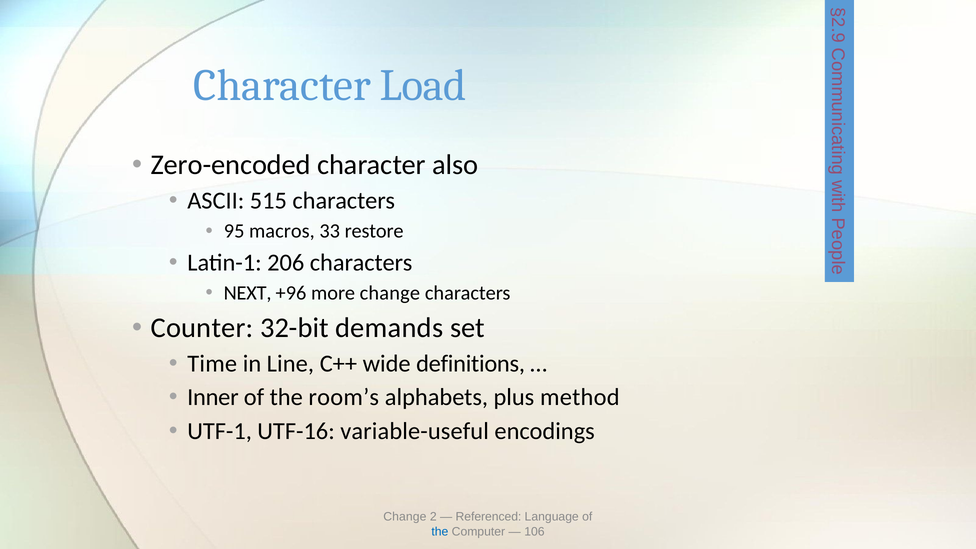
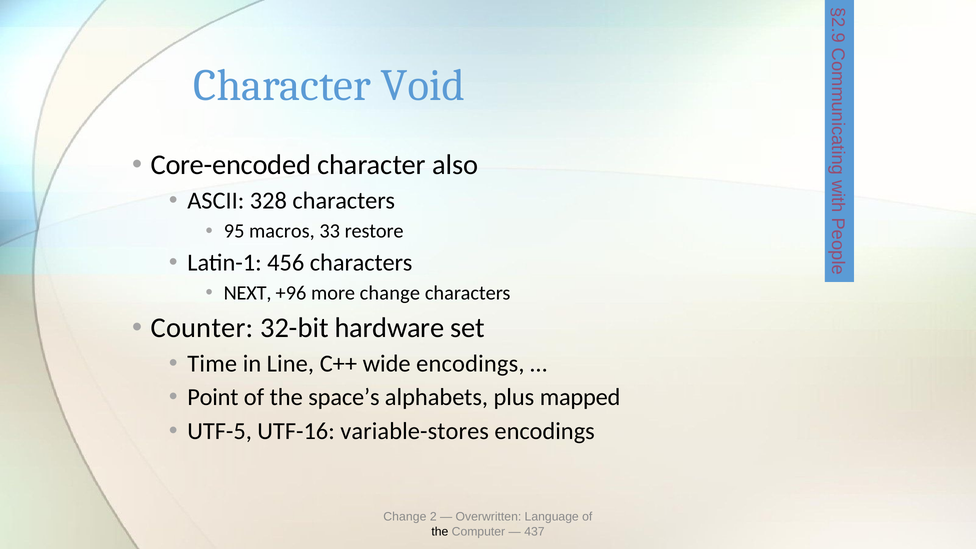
Load: Load -> Void
Zero-encoded: Zero-encoded -> Core-encoded
515: 515 -> 328
206: 206 -> 456
demands: demands -> hardware
wide definitions: definitions -> encodings
Inner: Inner -> Point
room’s: room’s -> space’s
method: method -> mapped
UTF-1: UTF-1 -> UTF-5
variable-useful: variable-useful -> variable-stores
Referenced: Referenced -> Overwritten
the at (440, 532) colour: blue -> black
106: 106 -> 437
